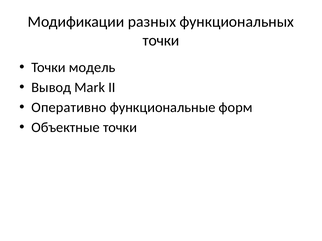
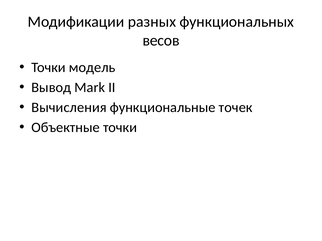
точки at (161, 41): точки -> весов
Оперативно: Оперативно -> Вычисления
форм: форм -> точек
